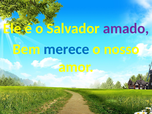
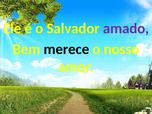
merece colour: blue -> black
